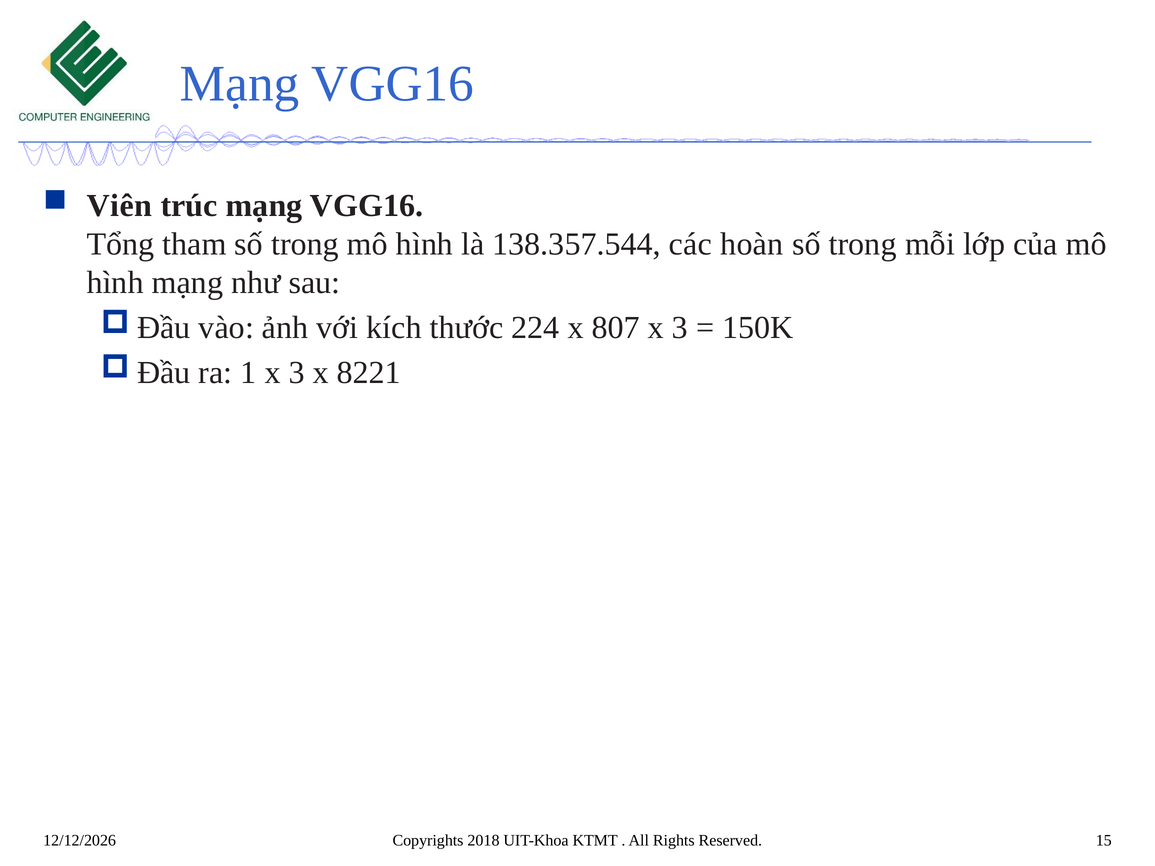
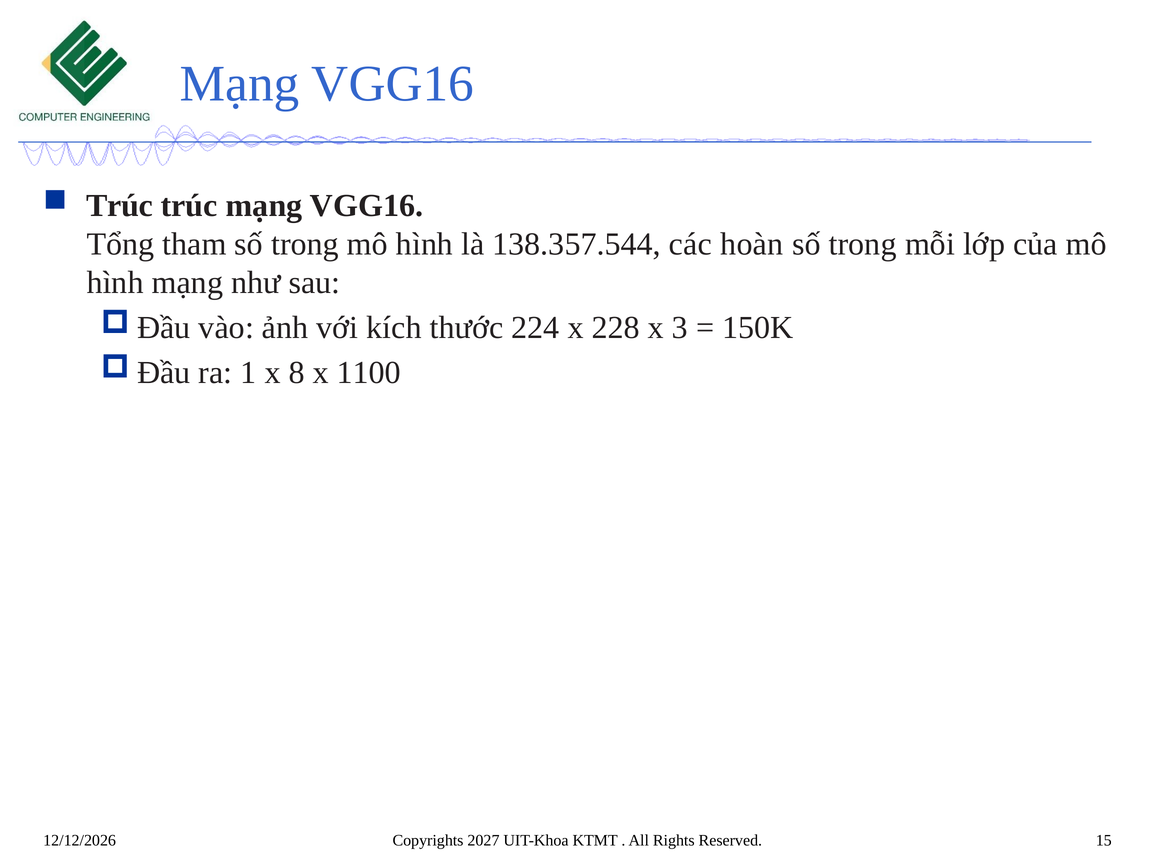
Viên at (119, 206): Viên -> Trúc
807: 807 -> 228
1 x 3: 3 -> 8
8221: 8221 -> 1100
2018: 2018 -> 2027
